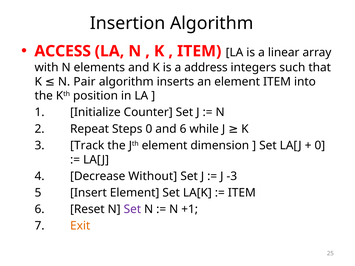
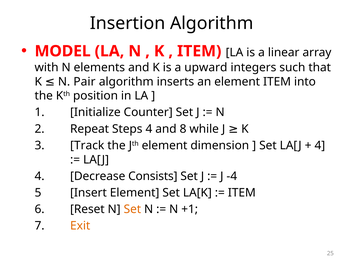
ACCESS: ACCESS -> MODEL
address: address -> upward
Steps 0: 0 -> 4
and 6: 6 -> 8
0 at (320, 146): 0 -> 4
Without: Without -> Consists
-3: -3 -> -4
Set at (132, 209) colour: purple -> orange
